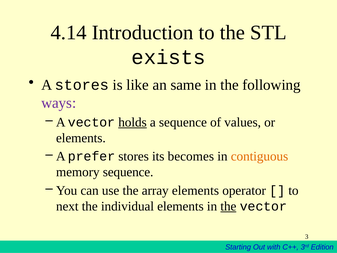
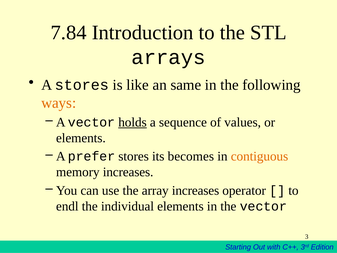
4.14: 4.14 -> 7.84
exists: exists -> arrays
ways colour: purple -> orange
memory sequence: sequence -> increases
array elements: elements -> increases
next: next -> endl
the at (228, 206) underline: present -> none
